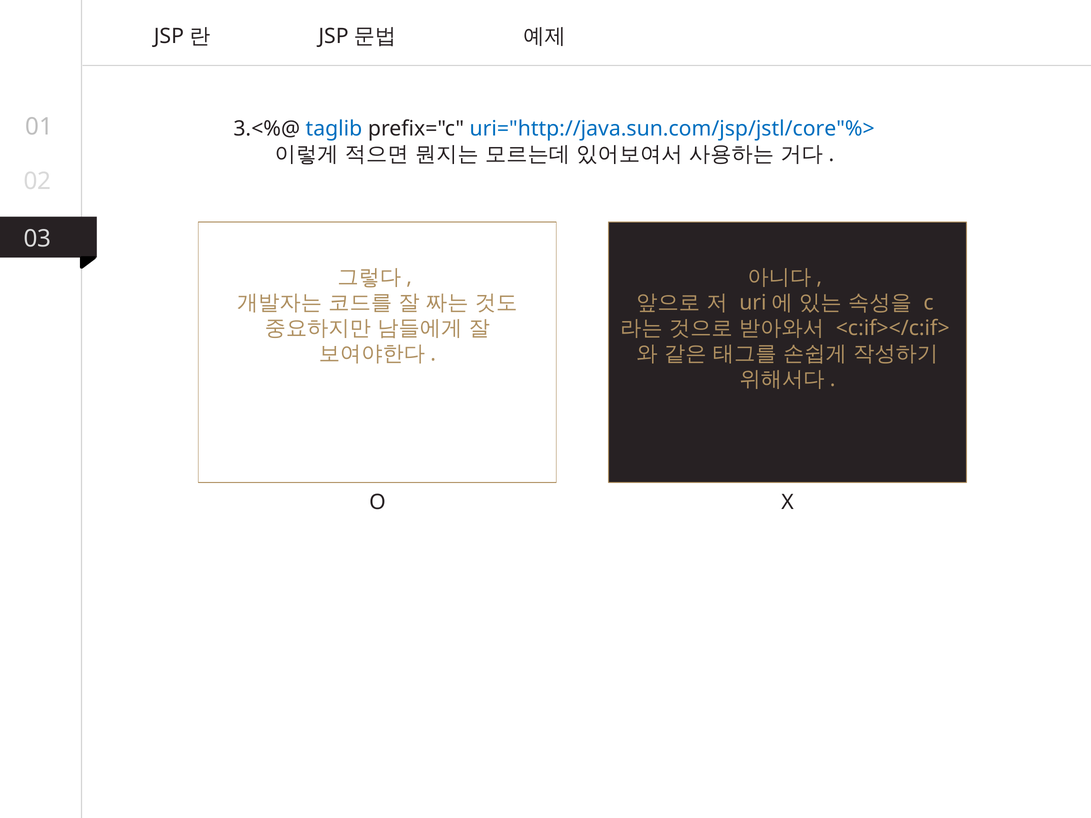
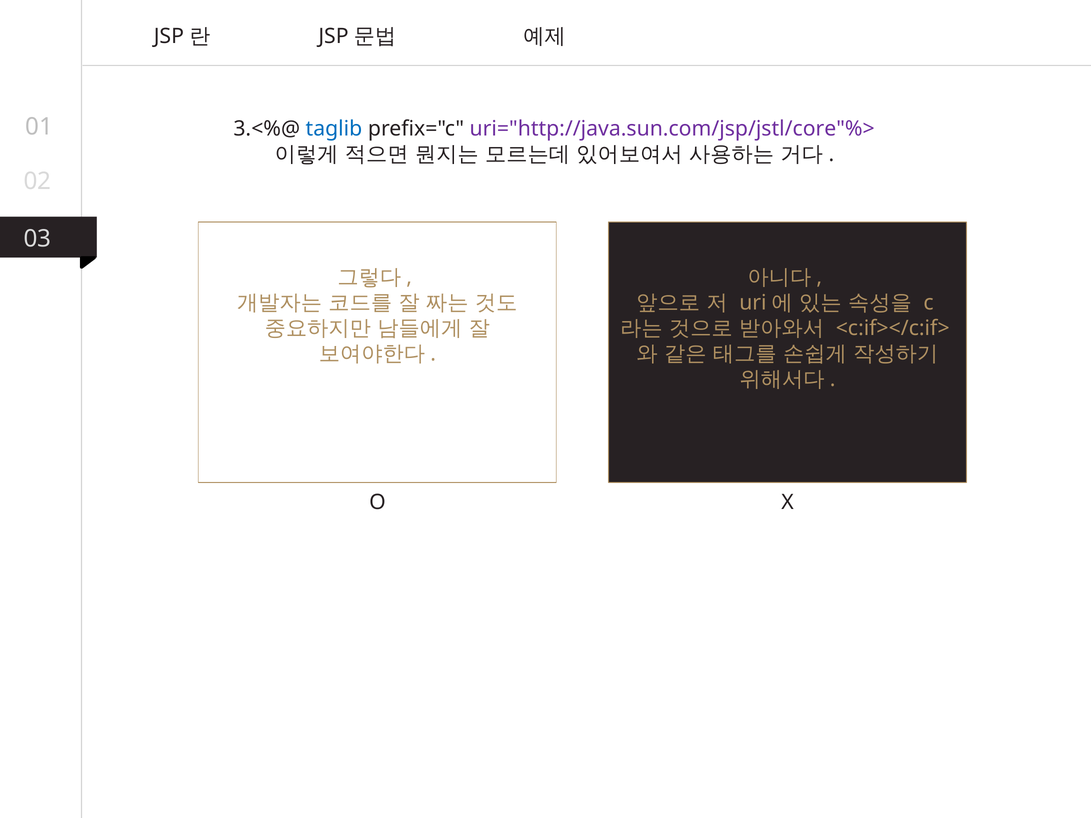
uri="http://java.sun.com/jsp/jstl/core"%> colour: blue -> purple
